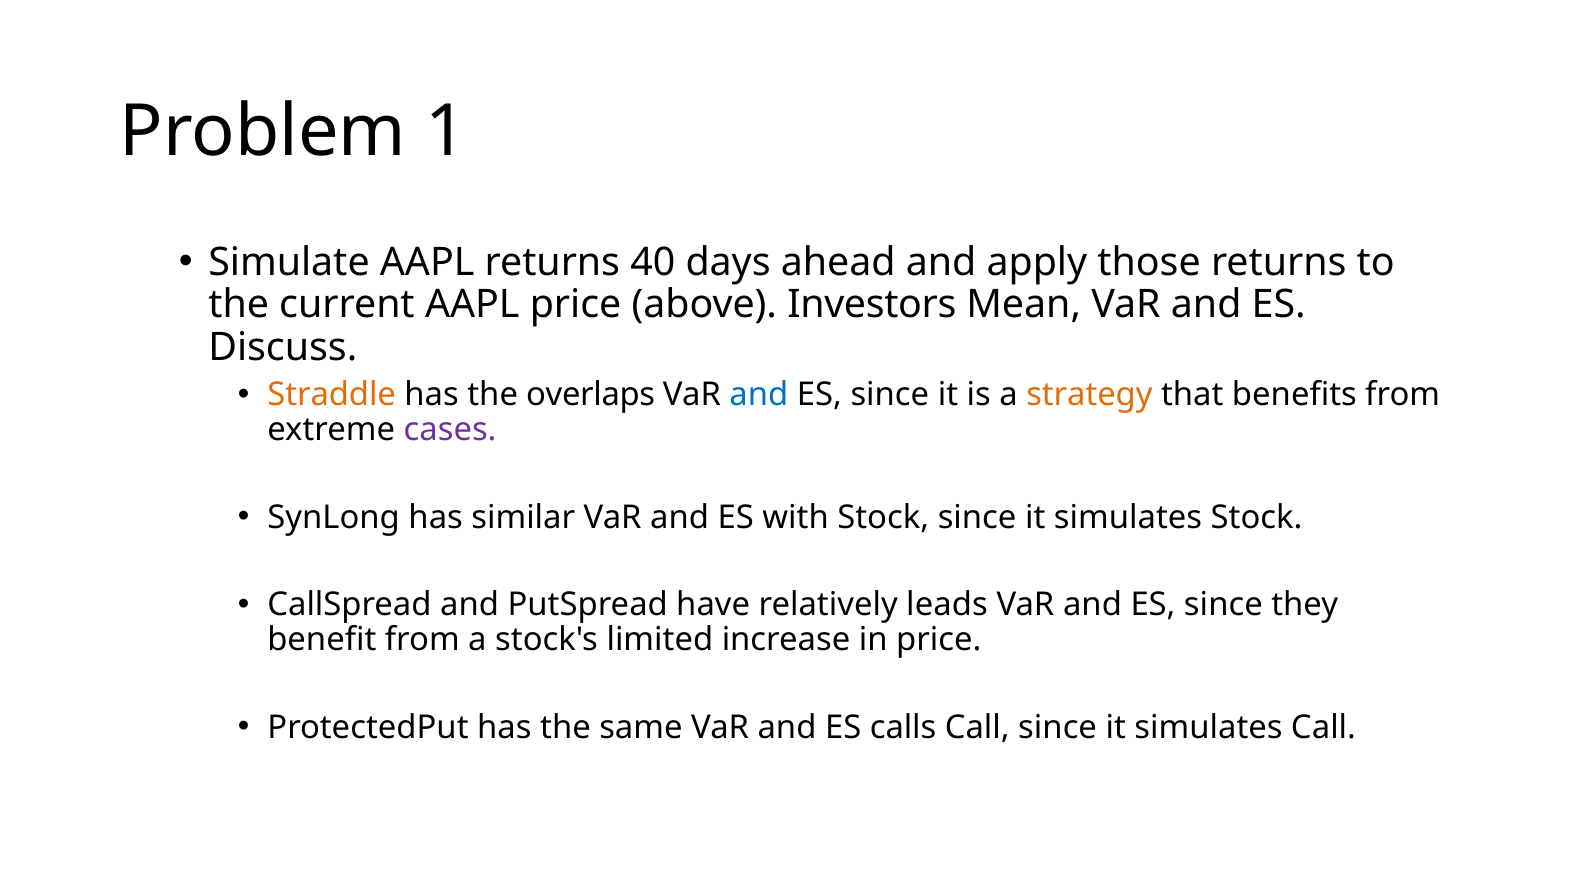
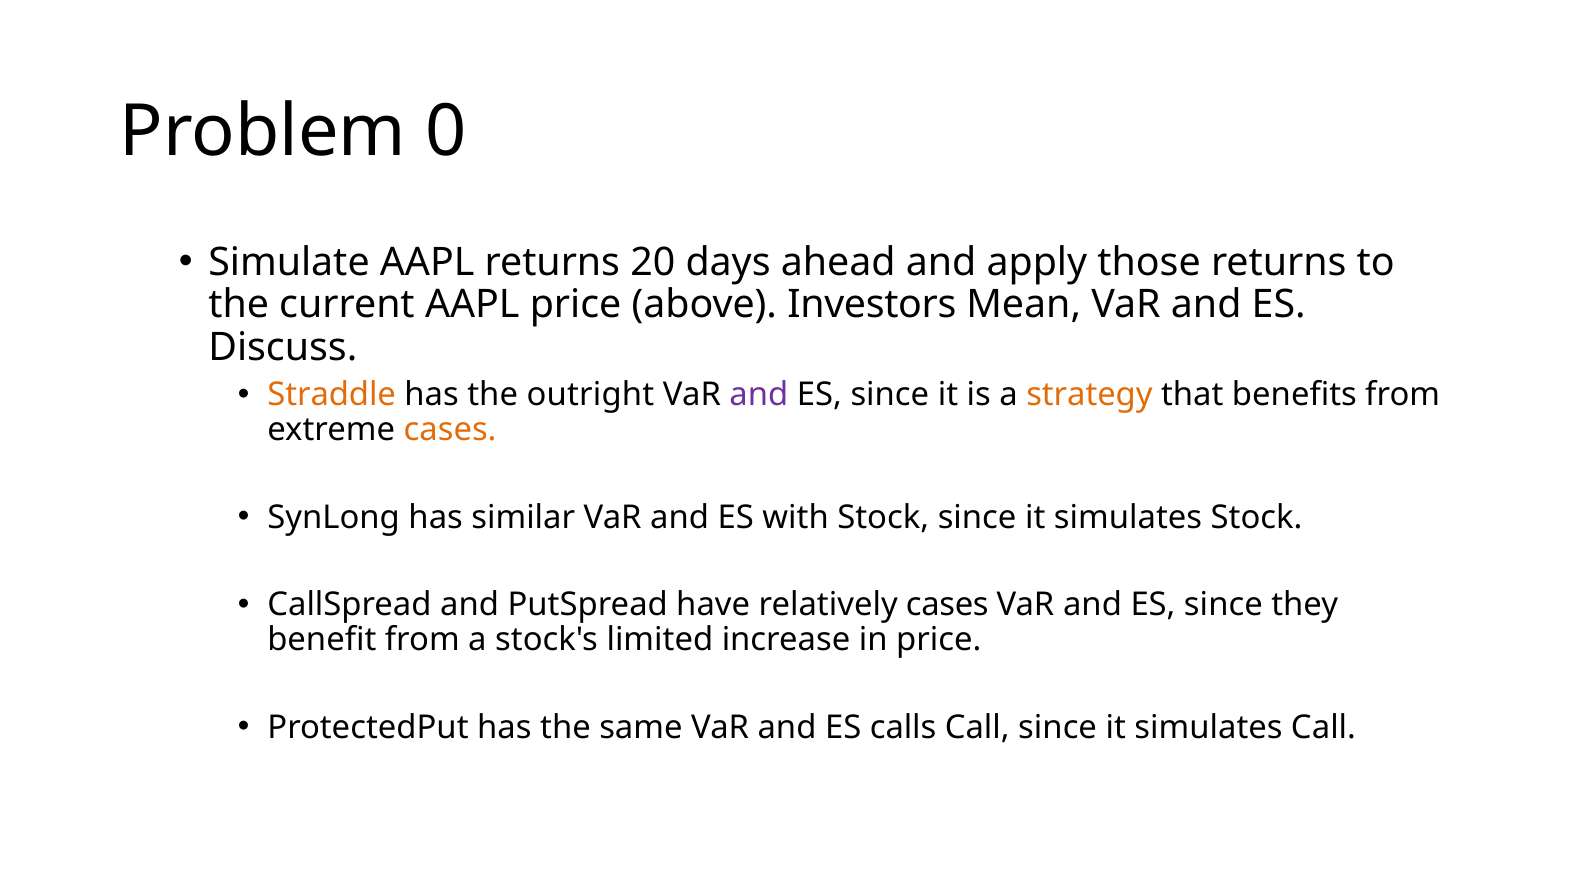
1: 1 -> 0
40: 40 -> 20
overlaps: overlaps -> outright
and at (759, 395) colour: blue -> purple
cases at (450, 430) colour: purple -> orange
relatively leads: leads -> cases
